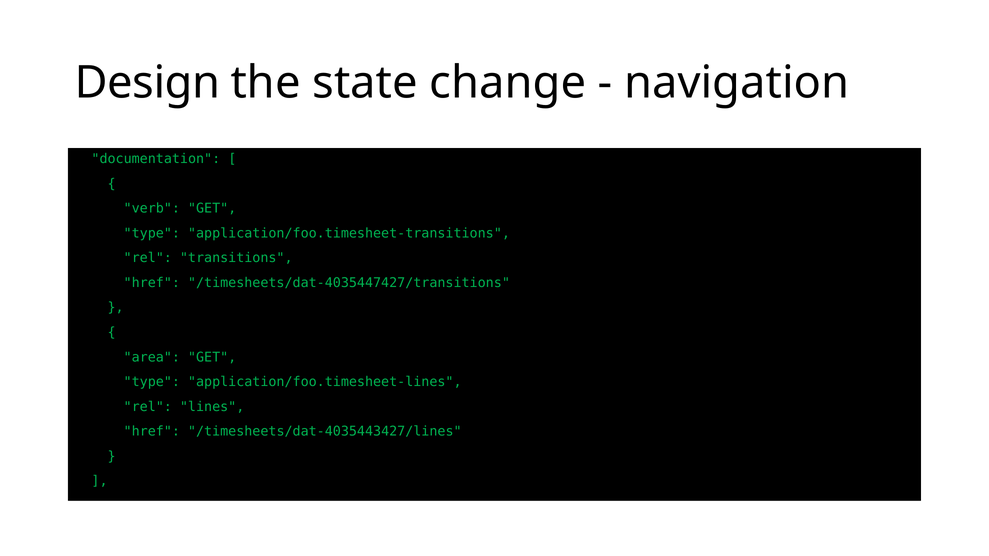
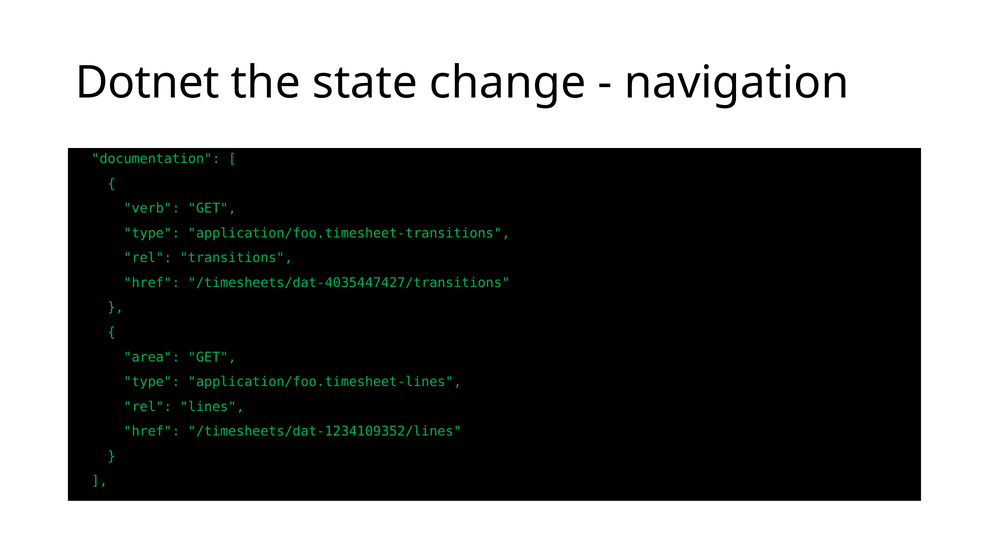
Design: Design -> Dotnet
/timesheets/dat-4035443427/lines: /timesheets/dat-4035443427/lines -> /timesheets/dat-1234109352/lines
